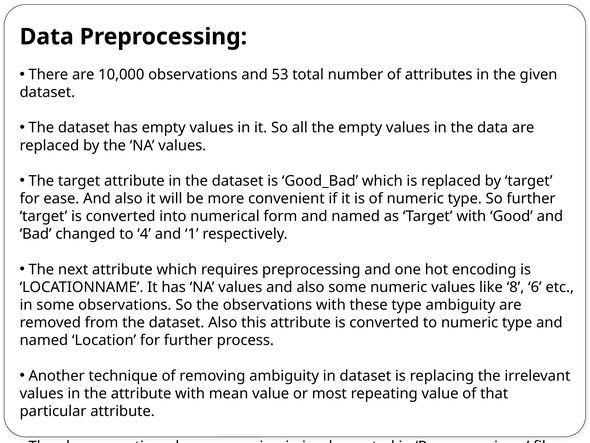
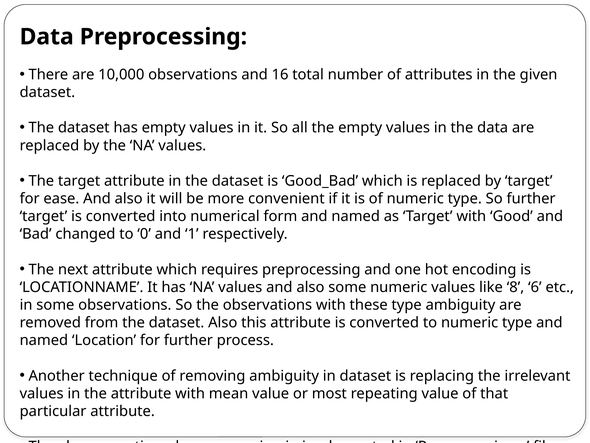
53: 53 -> 16
4: 4 -> 0
